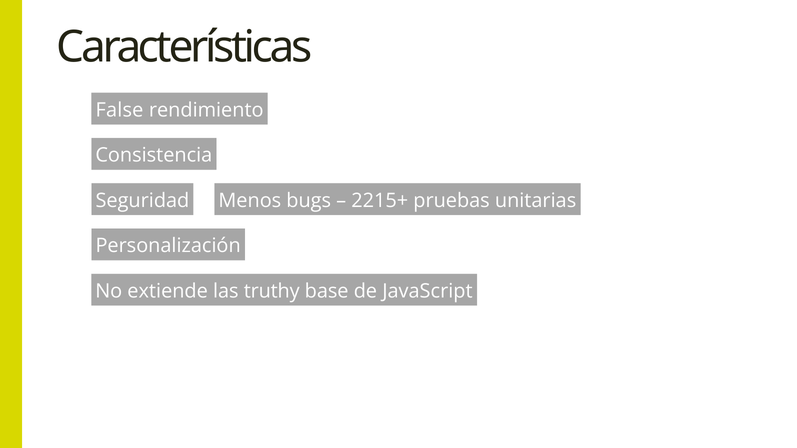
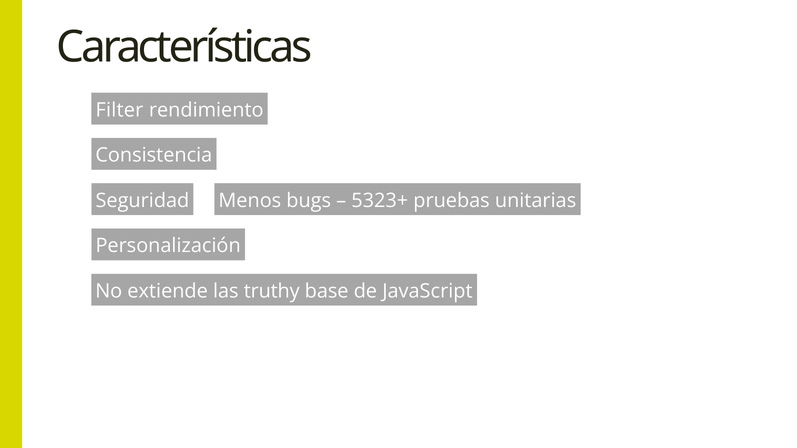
False: False -> Filter
2215+: 2215+ -> 5323+
